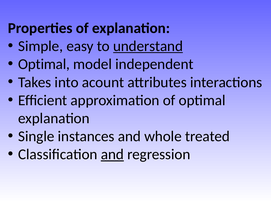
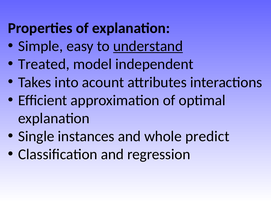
Optimal at (44, 64): Optimal -> Treated
treated: treated -> predict
and at (112, 155) underline: present -> none
